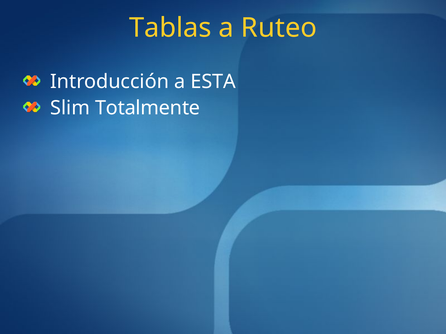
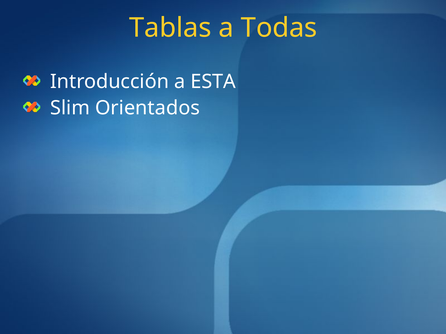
Ruteo: Ruteo -> Todas
Totalmente: Totalmente -> Orientados
